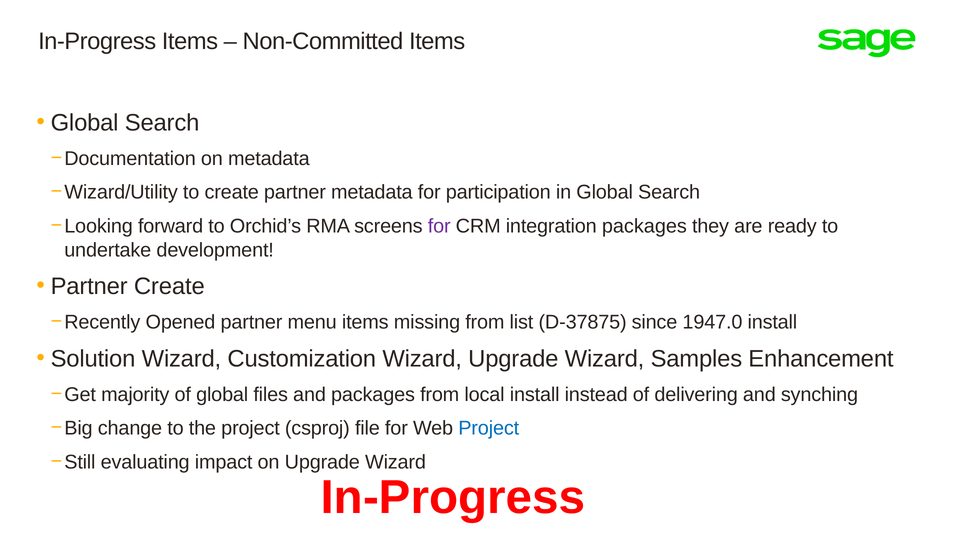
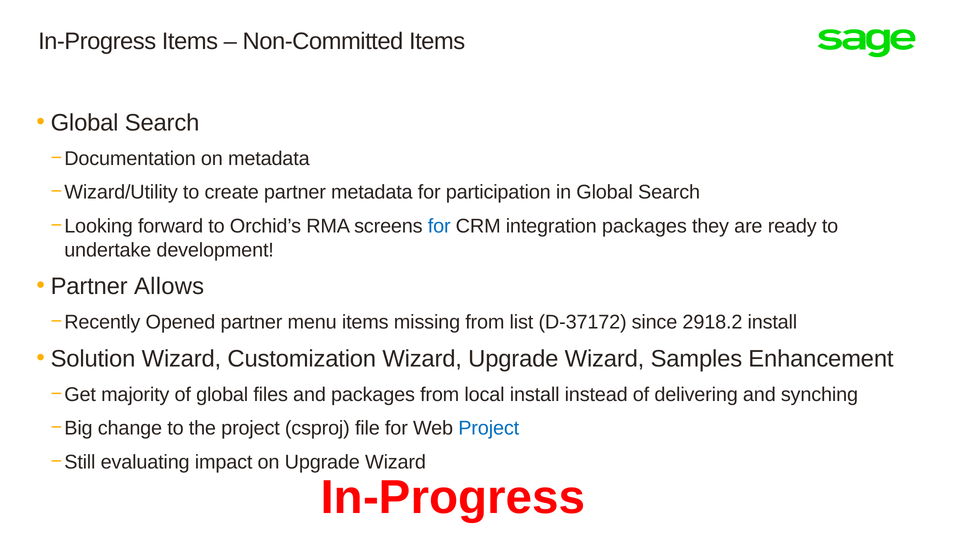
for at (439, 226) colour: purple -> blue
Partner Create: Create -> Allows
D-37875: D-37875 -> D-37172
1947.0: 1947.0 -> 2918.2
